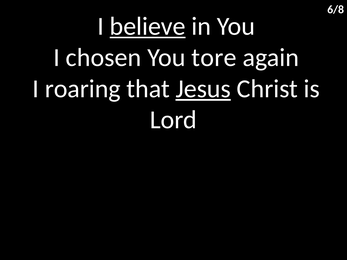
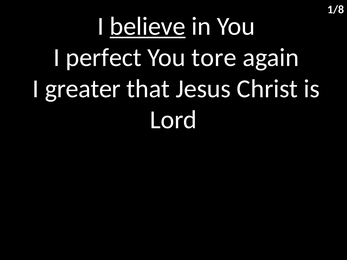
6/8: 6/8 -> 1/8
chosen: chosen -> perfect
roaring: roaring -> greater
Jesus underline: present -> none
